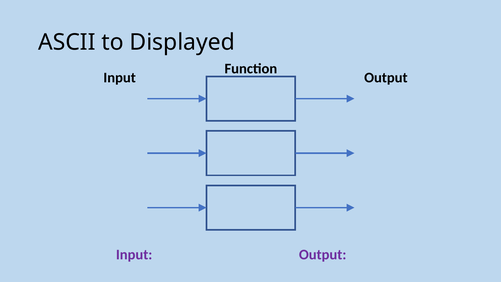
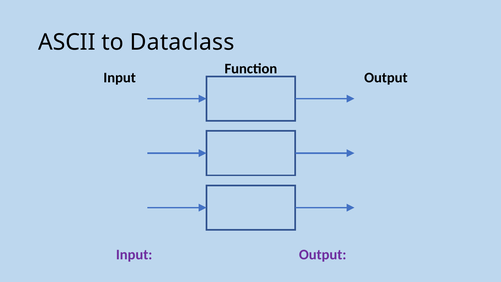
Displayed: Displayed -> Dataclass
